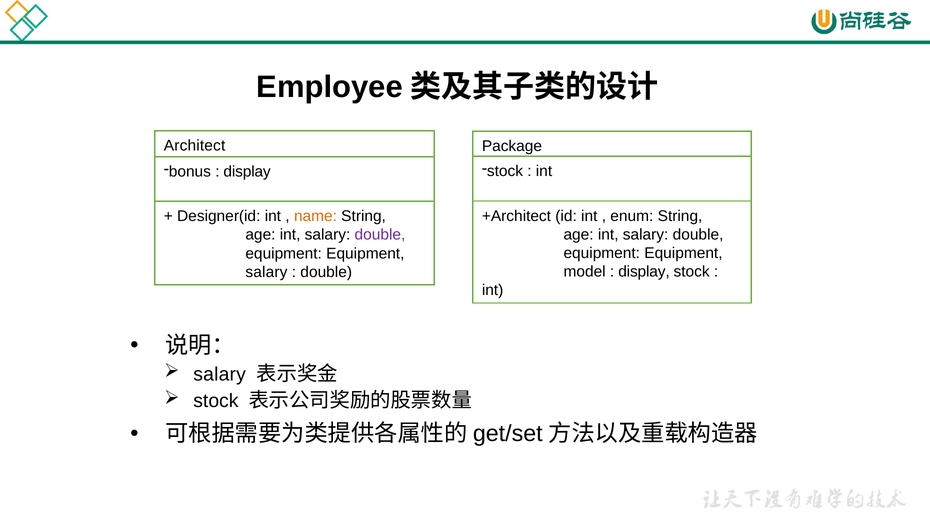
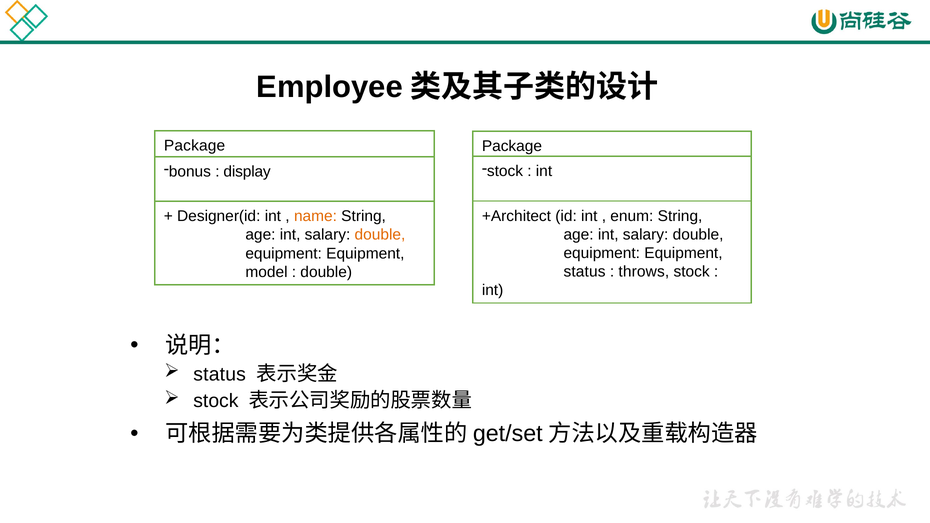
Architect at (195, 146): Architect -> Package
double at (380, 235) colour: purple -> orange
model at (585, 272): model -> status
display at (644, 272): display -> throws
salary at (266, 272): salary -> model
salary at (220, 374): salary -> status
